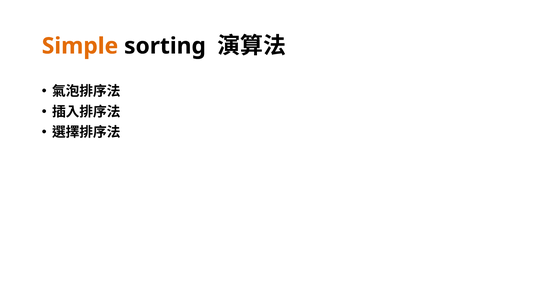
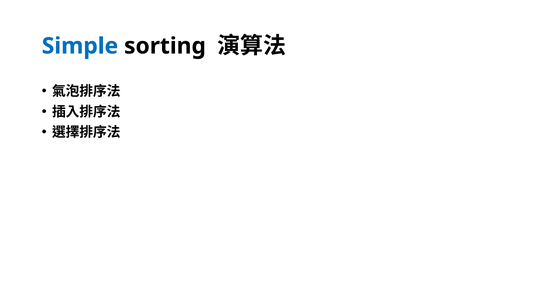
Simple colour: orange -> blue
